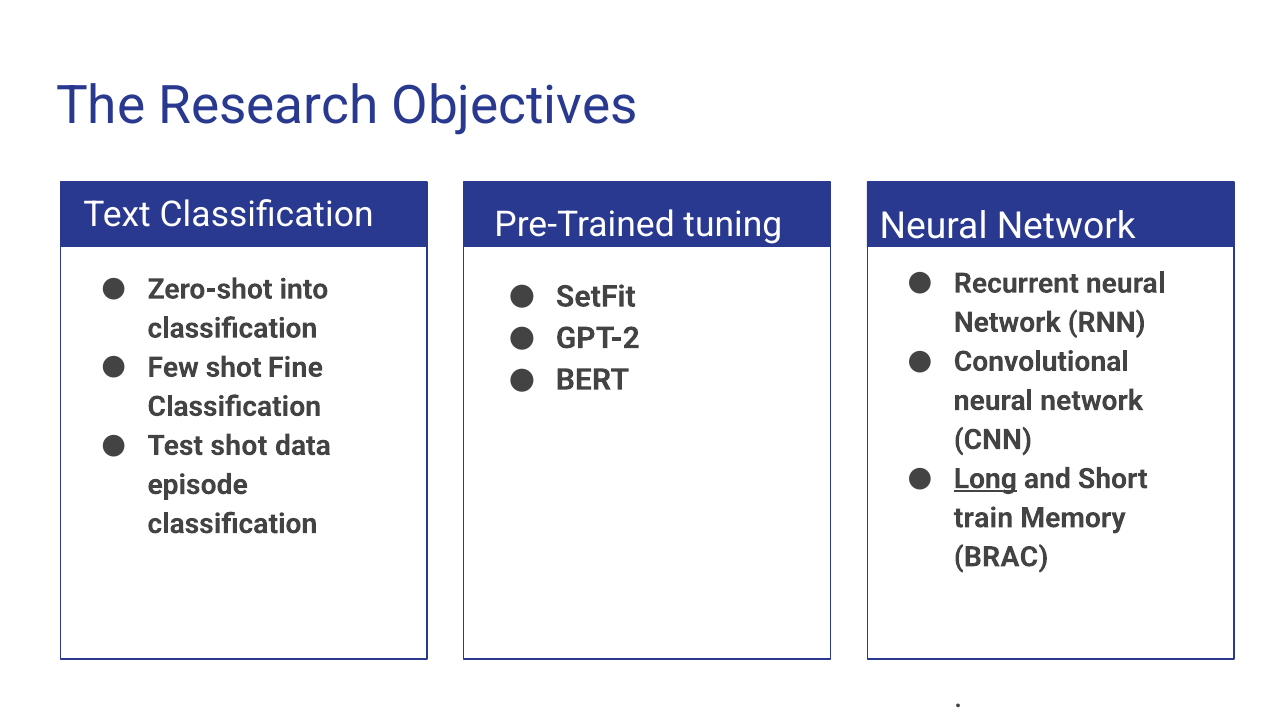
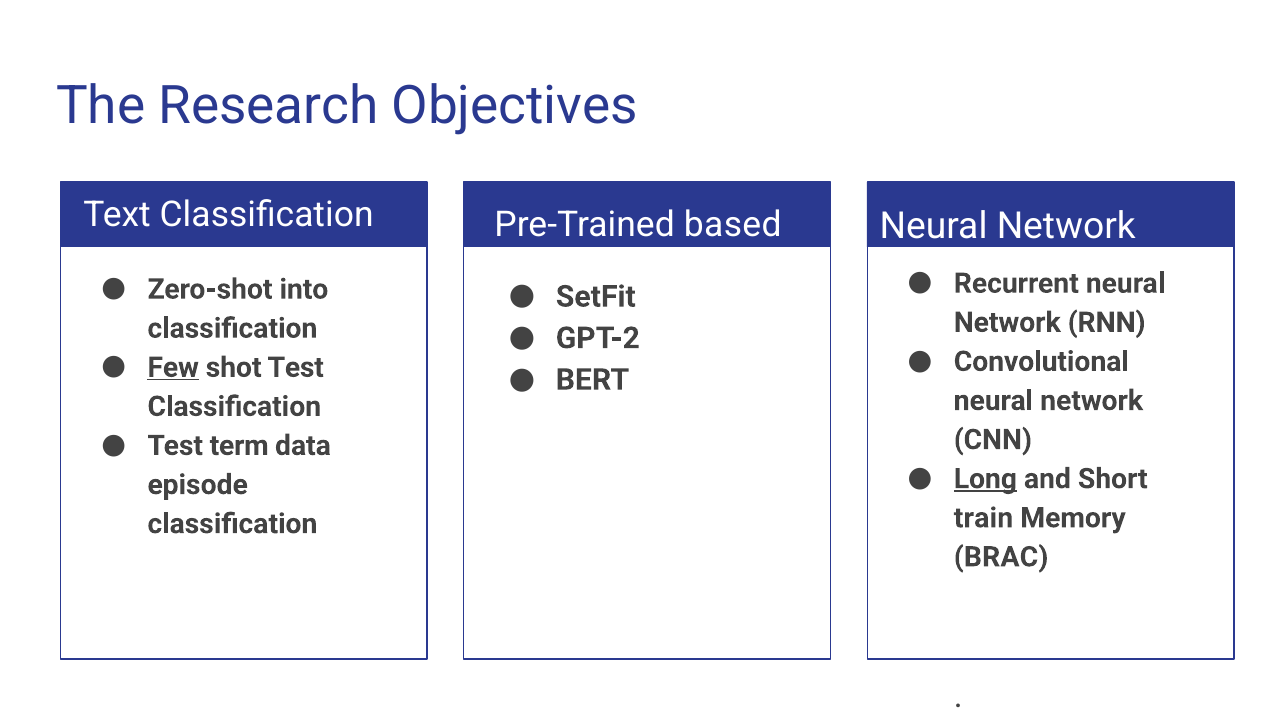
tuning: tuning -> based
Few underline: none -> present
shot Fine: Fine -> Test
Test shot: shot -> term
